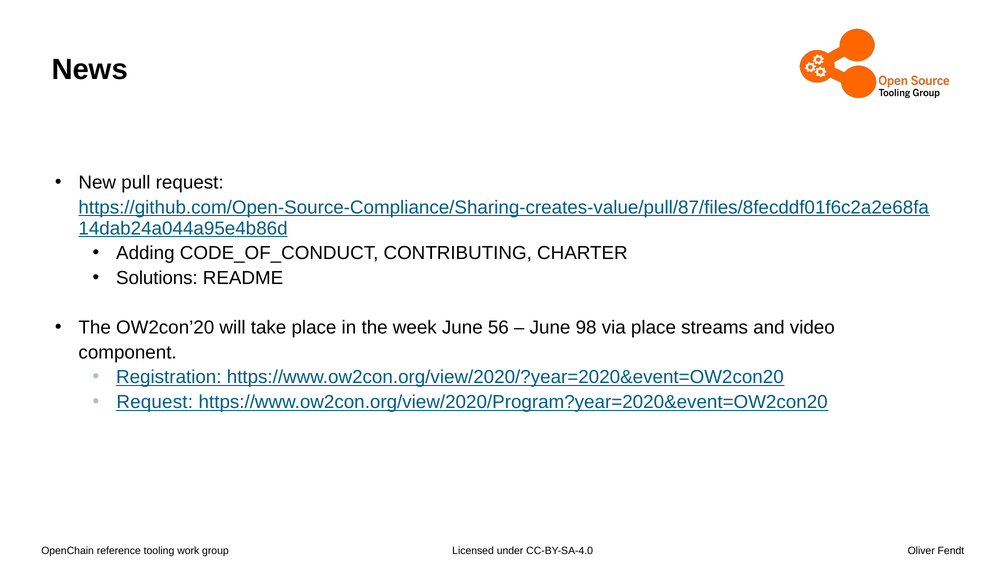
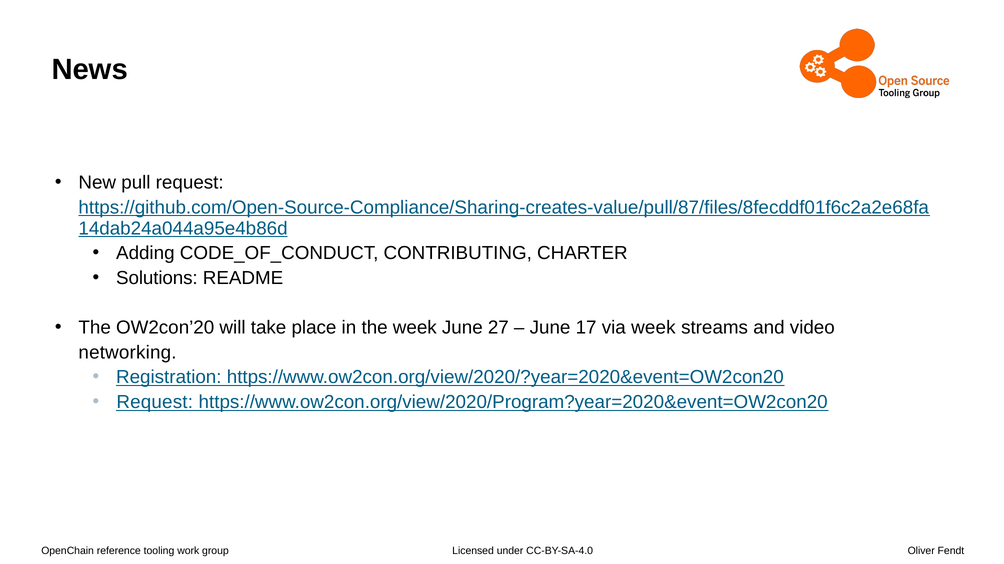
56: 56 -> 27
98: 98 -> 17
via place: place -> week
component: component -> networking
